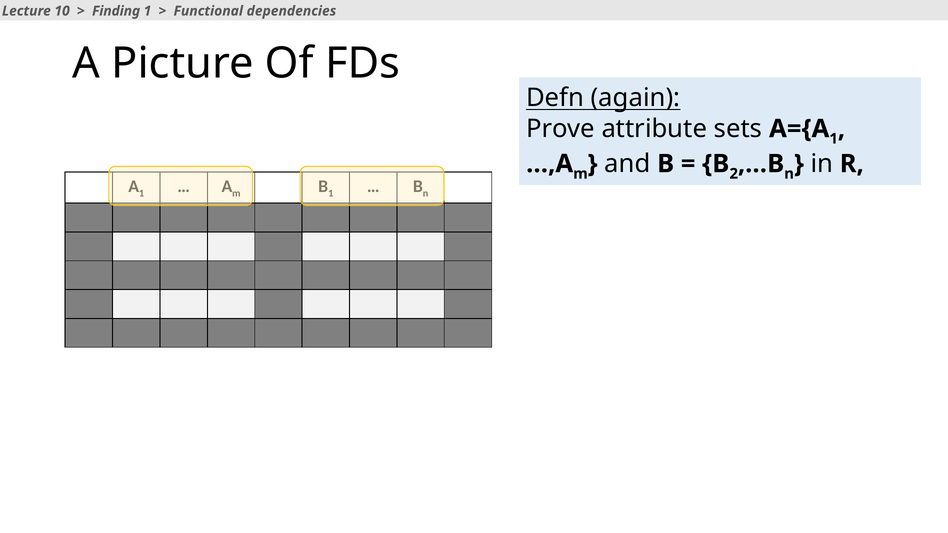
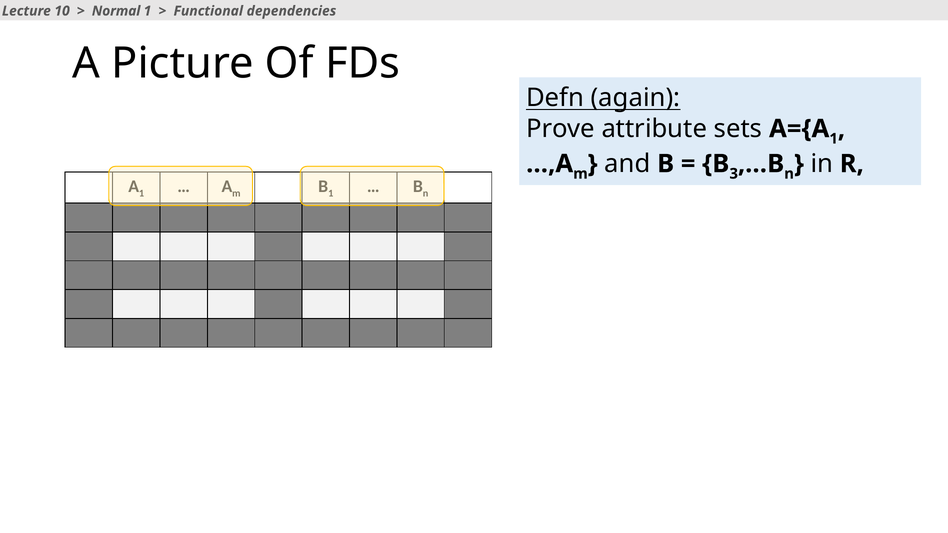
Finding: Finding -> Normal
2: 2 -> 3
